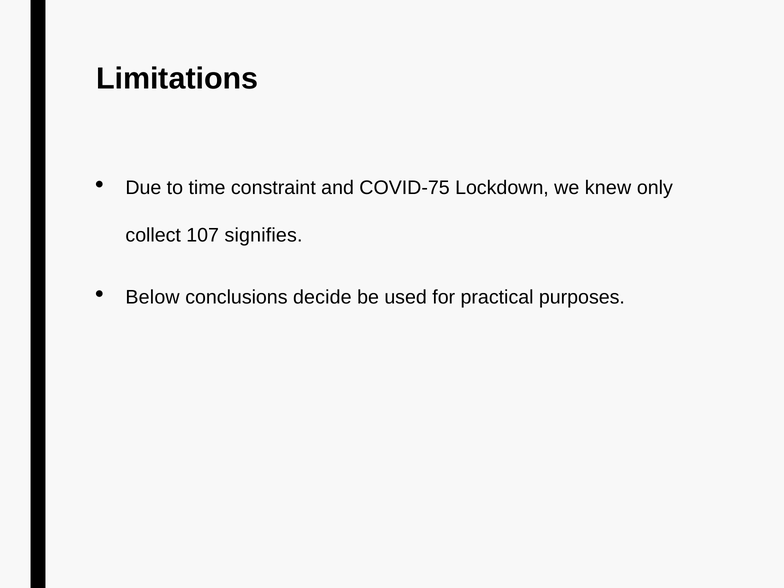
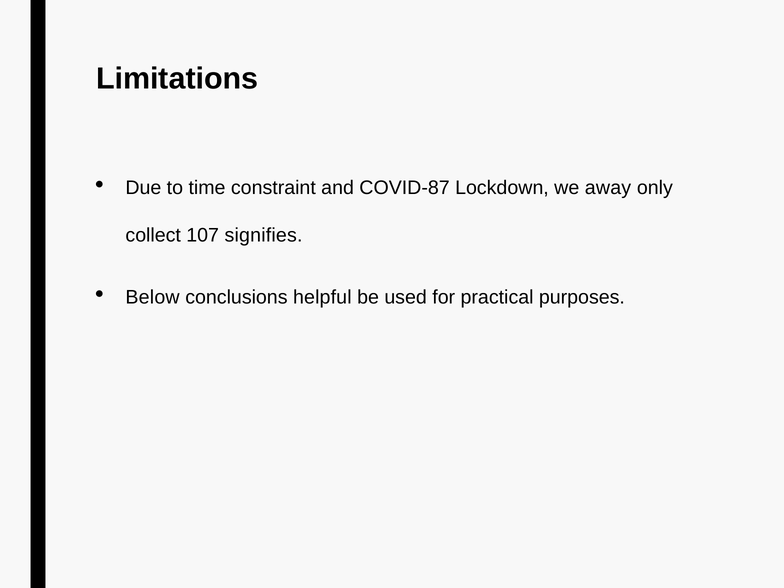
COVID-75: COVID-75 -> COVID-87
knew: knew -> away
decide: decide -> helpful
